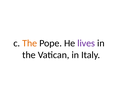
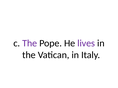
The at (30, 43) colour: orange -> purple
